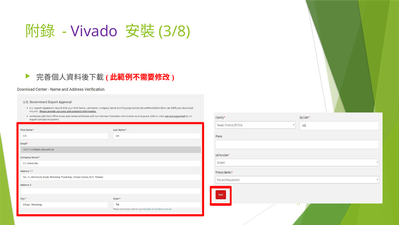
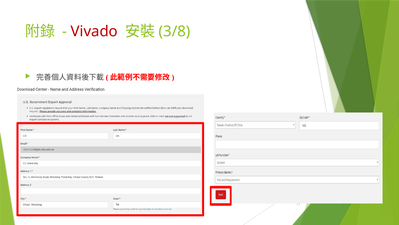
Vivado colour: purple -> red
